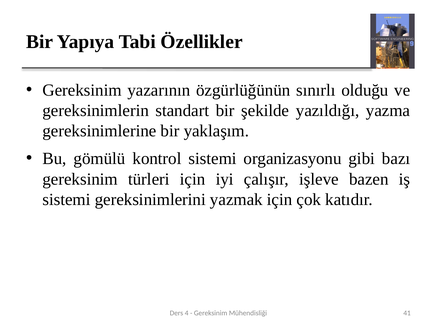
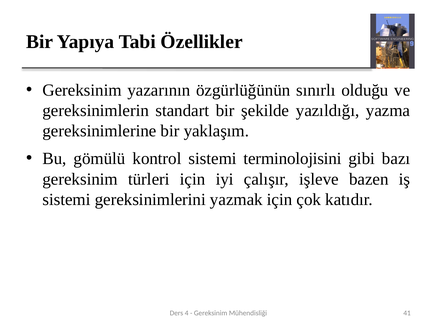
organizasyonu: organizasyonu -> terminolojisini
